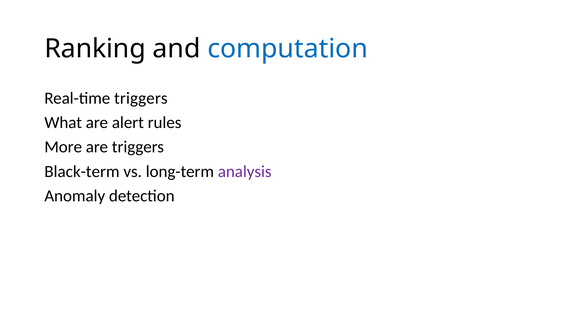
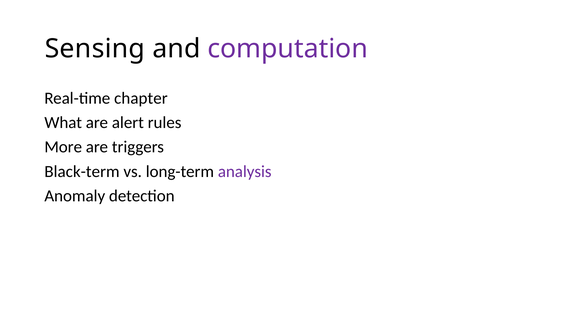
Ranking: Ranking -> Sensing
computation colour: blue -> purple
Real-time triggers: triggers -> chapter
